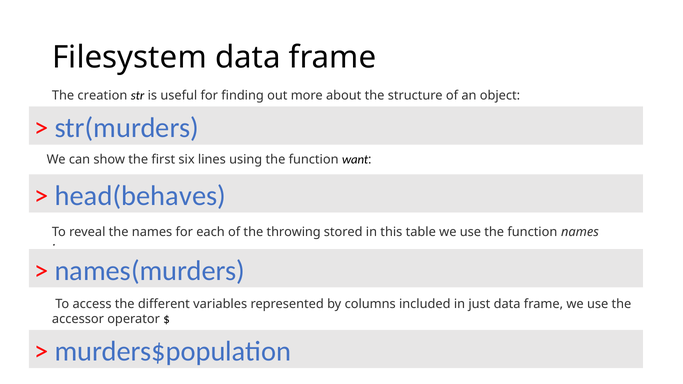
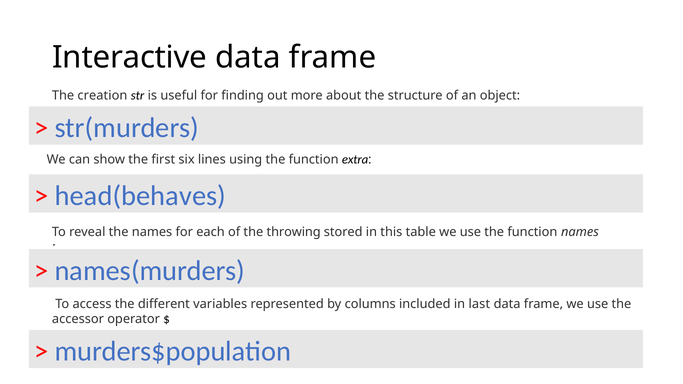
Filesystem: Filesystem -> Interactive
want: want -> extra
just: just -> last
